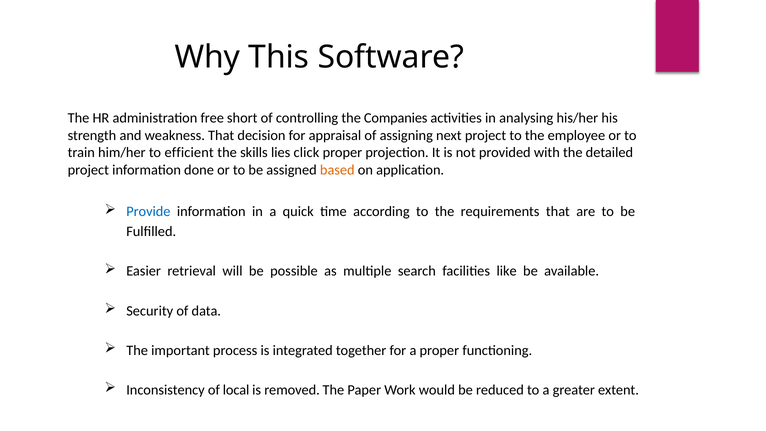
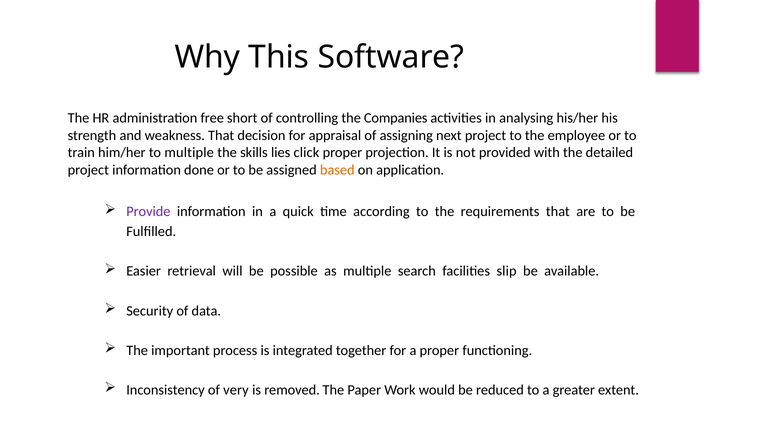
to efficient: efficient -> multiple
Provide colour: blue -> purple
like: like -> slip
local: local -> very
